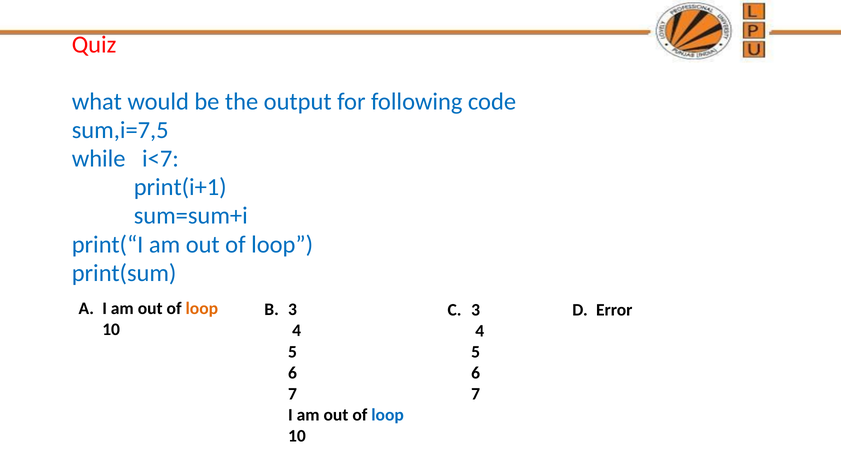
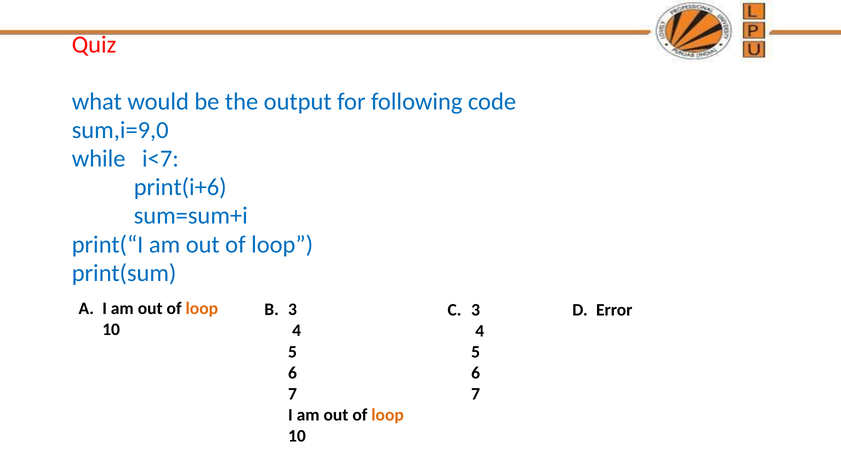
sum,i=7,5: sum,i=7,5 -> sum,i=9,0
print(i+1: print(i+1 -> print(i+6
loop at (388, 415) colour: blue -> orange
